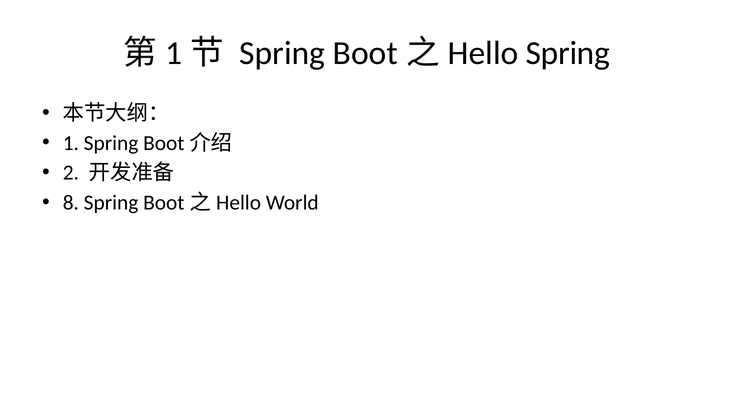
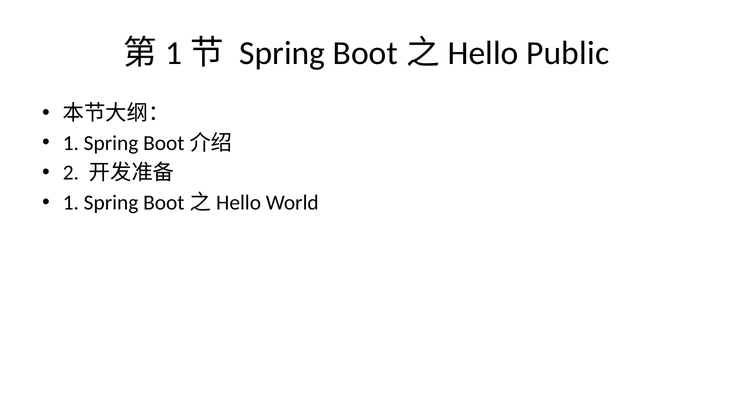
Spring at (568, 53): Spring -> Public
8 at (71, 203): 8 -> 1
